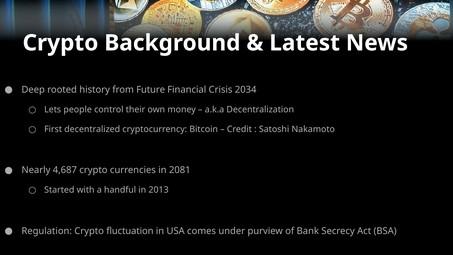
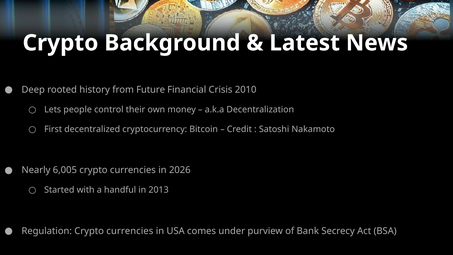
2034: 2034 -> 2010
4,687: 4,687 -> 6,005
2081: 2081 -> 2026
Regulation Crypto fluctuation: fluctuation -> currencies
